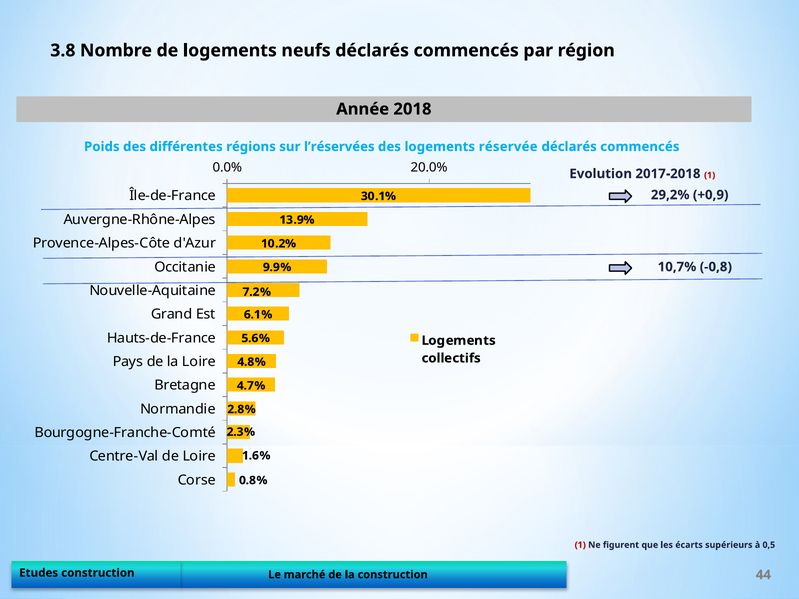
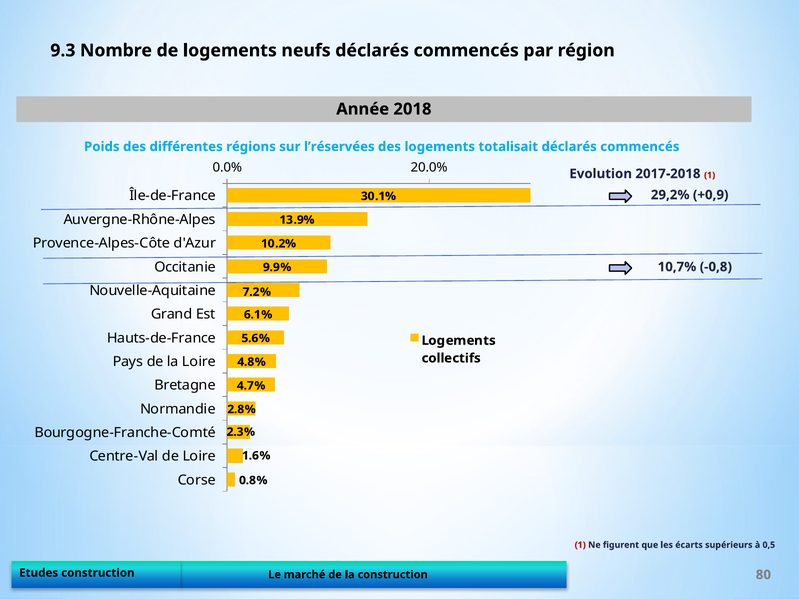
3.8: 3.8 -> 9.3
réservée: réservée -> totalisait
44: 44 -> 80
